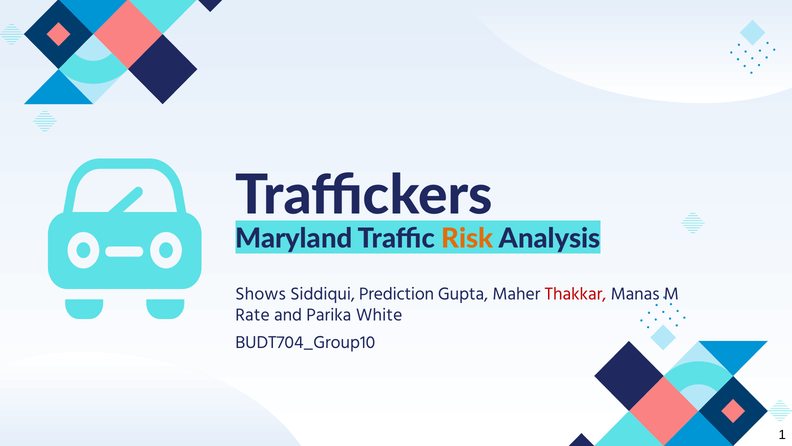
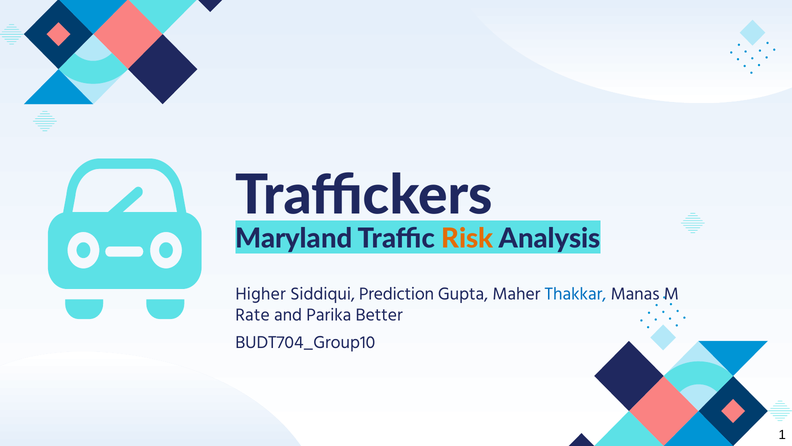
Shows: Shows -> Higher
Thakkar colour: red -> blue
White: White -> Better
